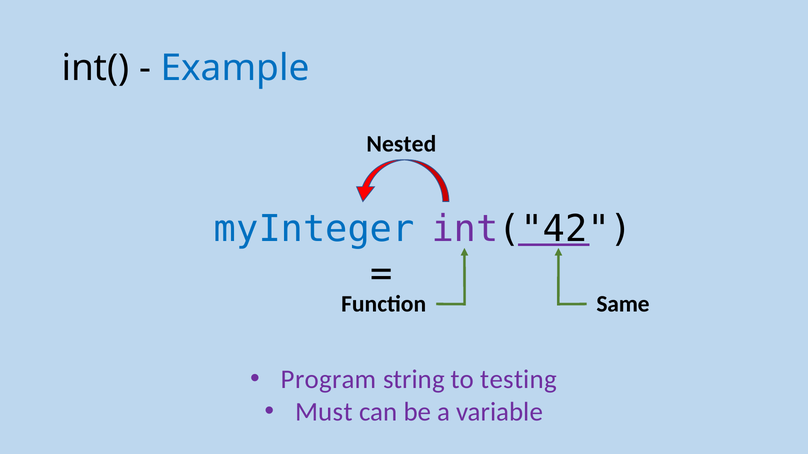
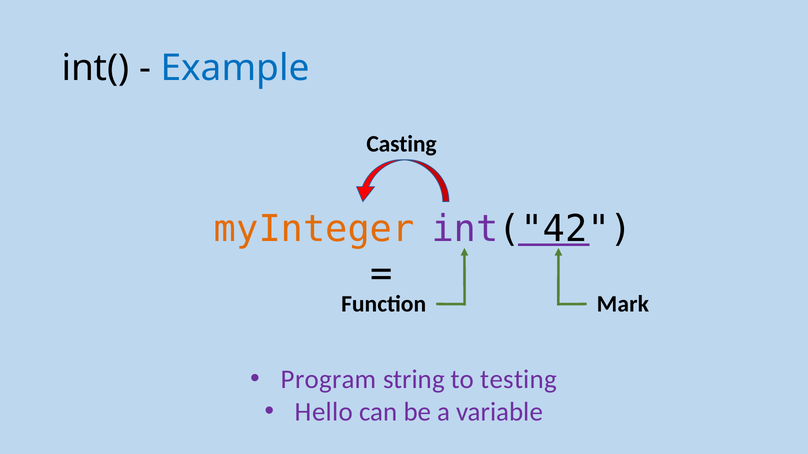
Nested: Nested -> Casting
myInteger colour: blue -> orange
Same: Same -> Mark
Must: Must -> Hello
